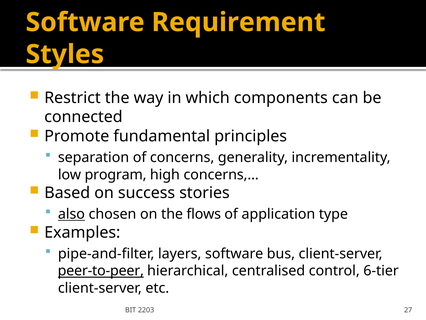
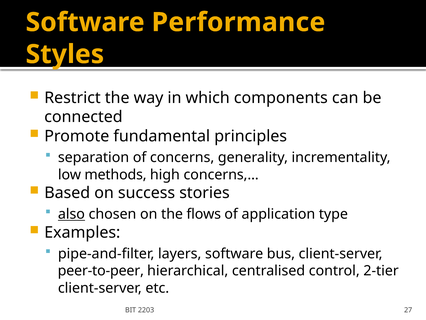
Requirement: Requirement -> Performance
program: program -> methods
peer-to-peer underline: present -> none
6-tier: 6-tier -> 2-tier
